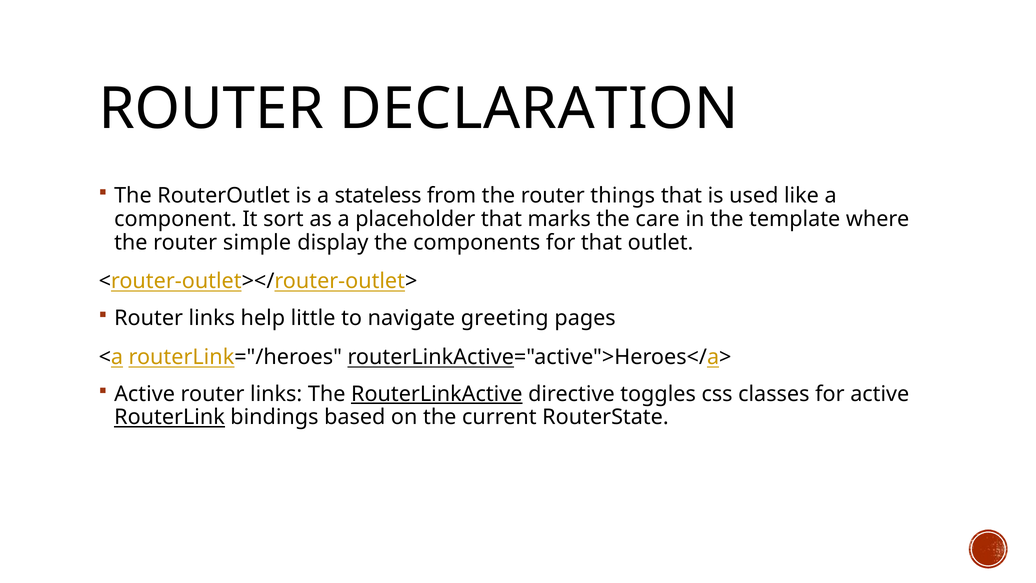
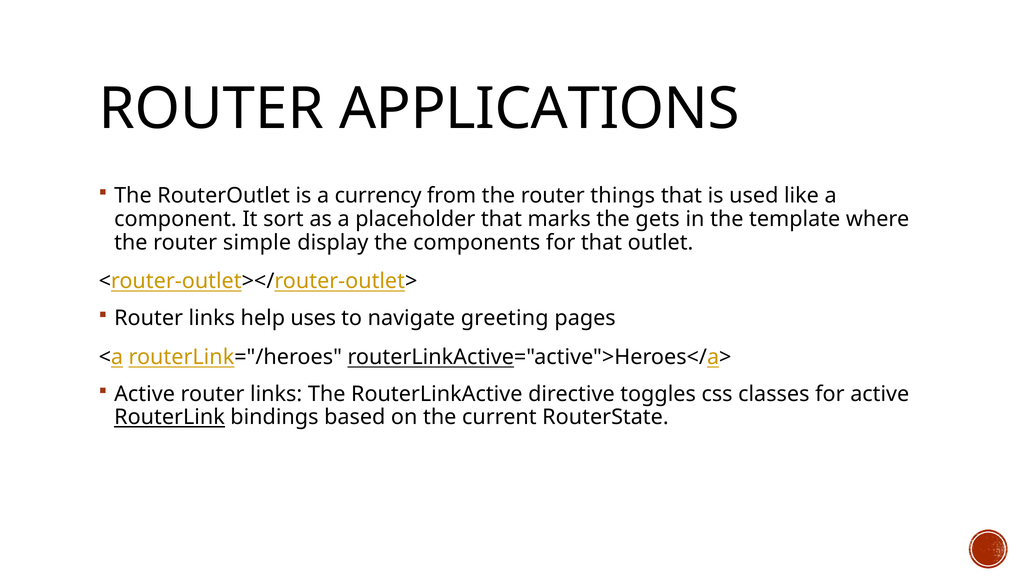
DECLARATION: DECLARATION -> APPLICATIONS
stateless: stateless -> currency
care: care -> gets
little: little -> uses
RouterLinkActive underline: present -> none
